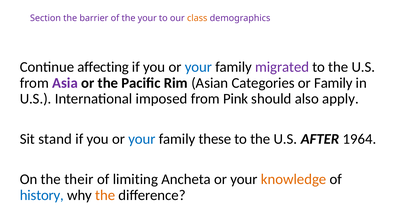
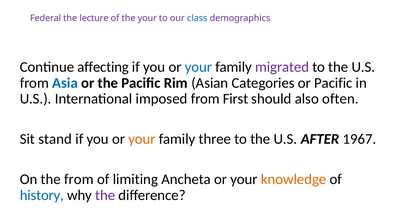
Section: Section -> Federal
barrier: barrier -> lecture
class colour: orange -> blue
Asia colour: purple -> blue
or Family: Family -> Pacific
Pink: Pink -> First
apply: apply -> often
your at (142, 139) colour: blue -> orange
these: these -> three
1964: 1964 -> 1967
the their: their -> from
the at (105, 195) colour: orange -> purple
